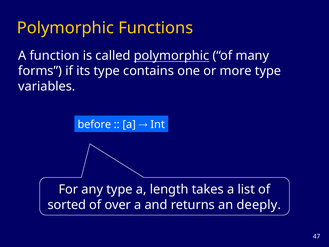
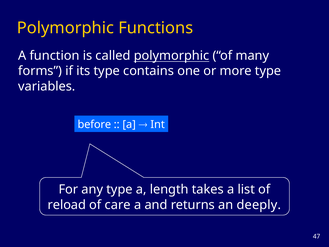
sorted: sorted -> reload
over: over -> care
